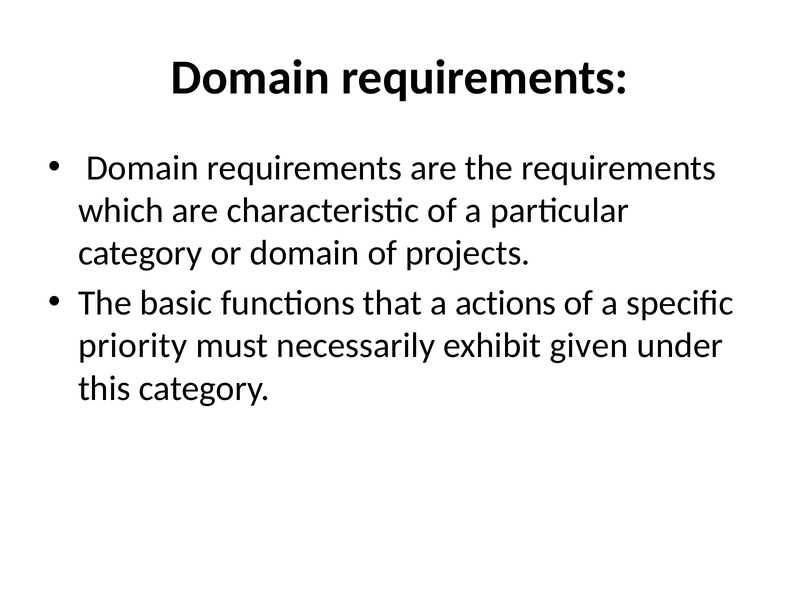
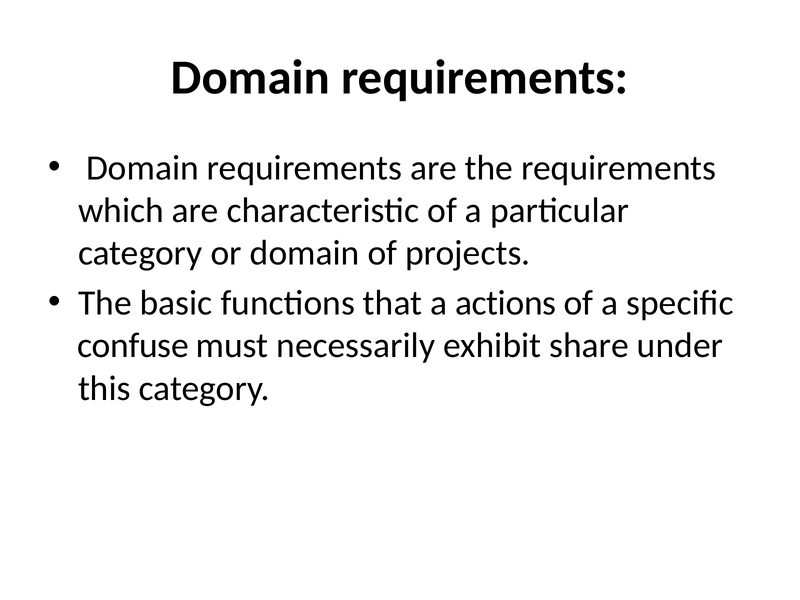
priority: priority -> confuse
given: given -> share
